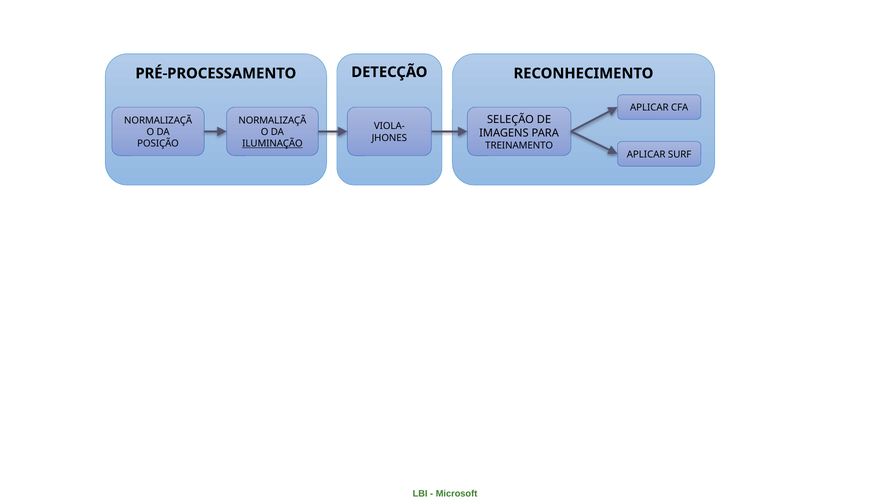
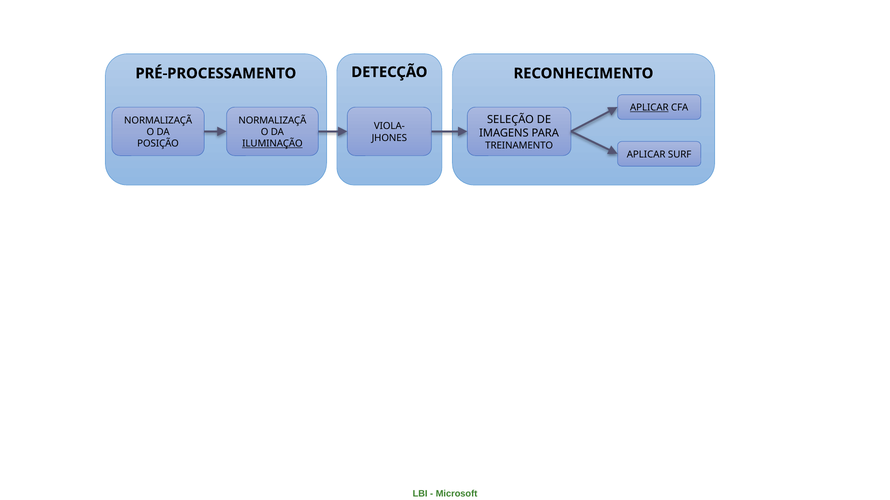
APLICAR at (649, 108) underline: none -> present
